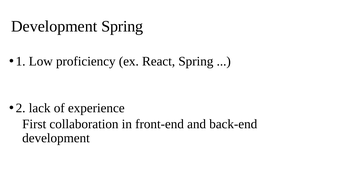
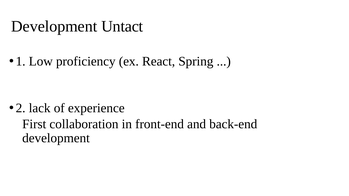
Development Spring: Spring -> Untact
